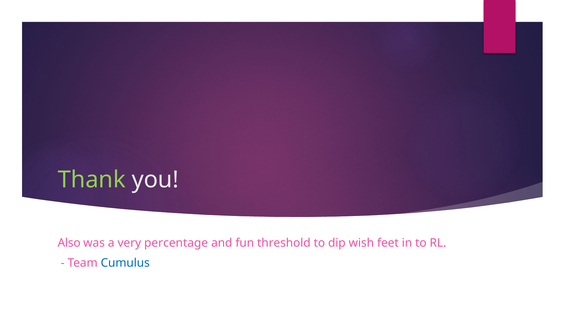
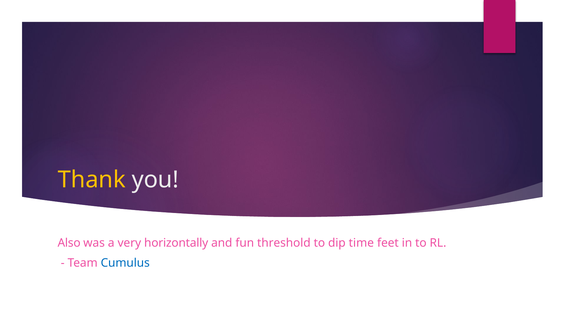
Thank colour: light green -> yellow
percentage: percentage -> horizontally
wish: wish -> time
